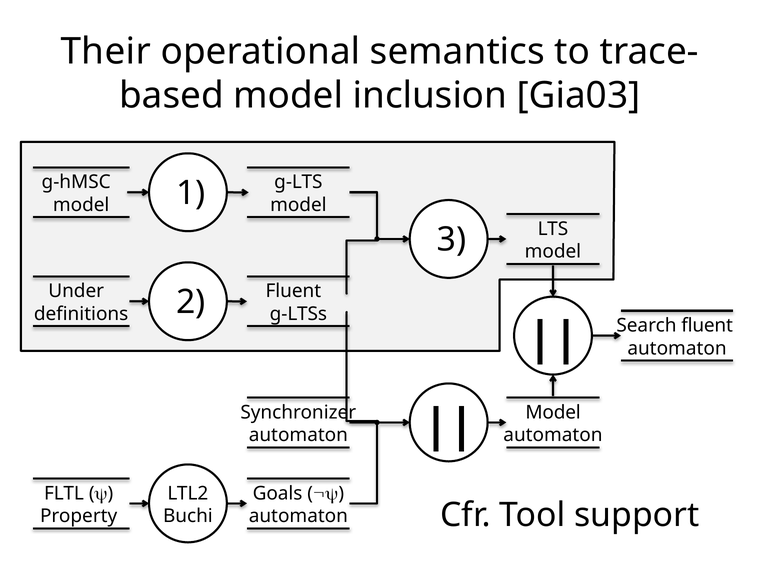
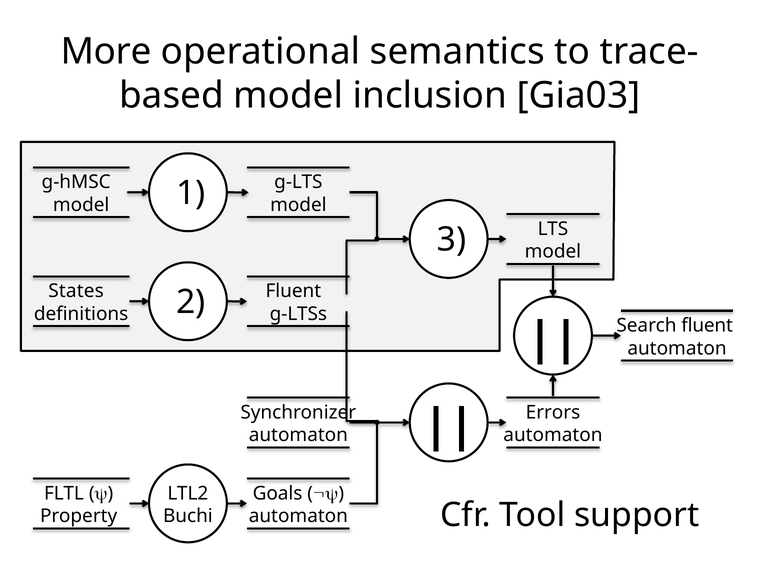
Their: Their -> More
Under: Under -> States
Model at (553, 412): Model -> Errors
